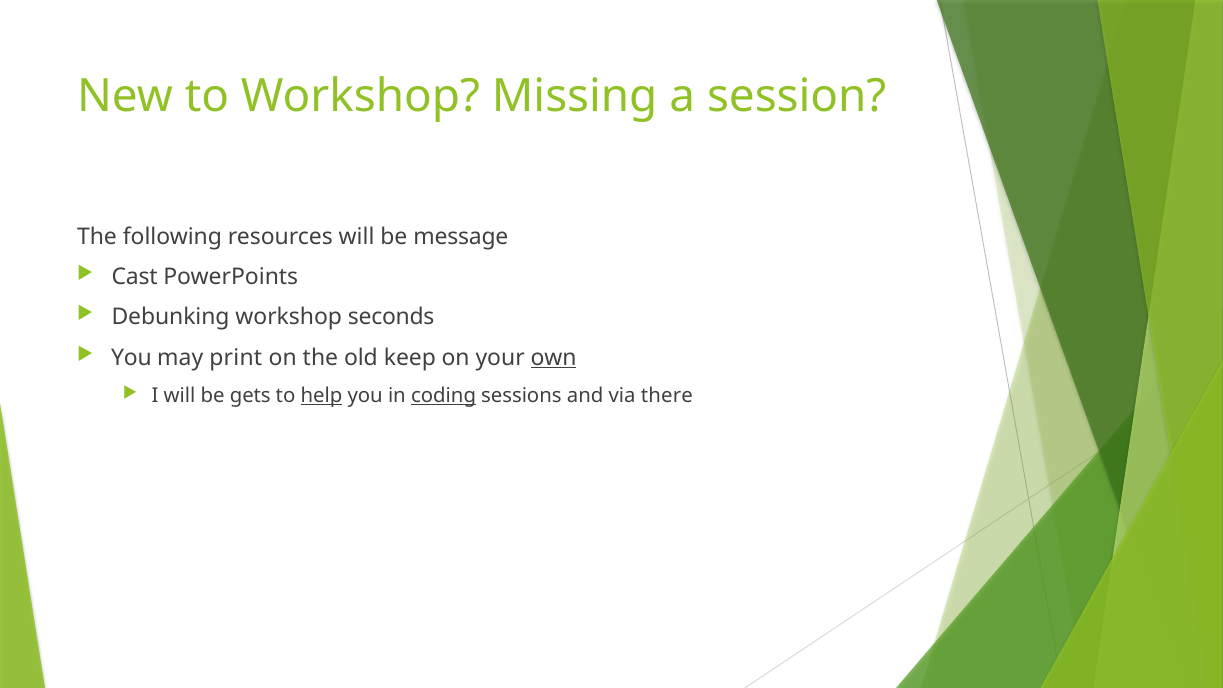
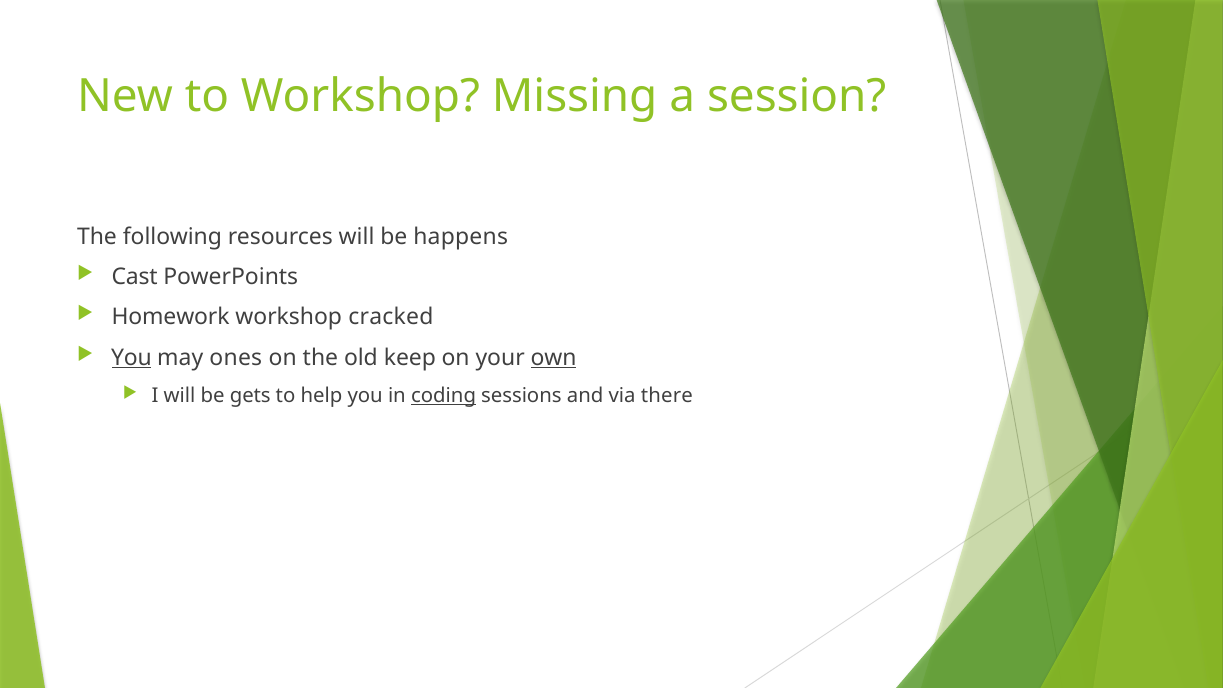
message: message -> happens
Debunking: Debunking -> Homework
seconds: seconds -> cracked
You at (132, 357) underline: none -> present
print: print -> ones
help underline: present -> none
